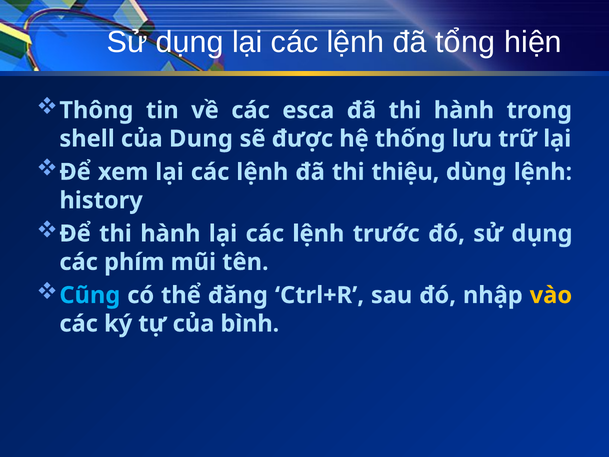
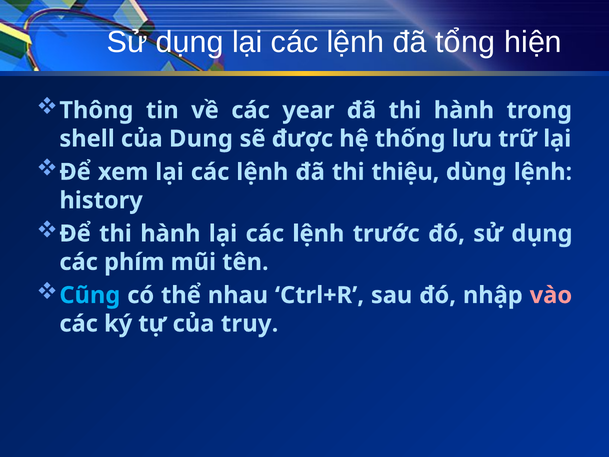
esca: esca -> year
đăng: đăng -> nhau
vào colour: yellow -> pink
bình: bình -> truy
